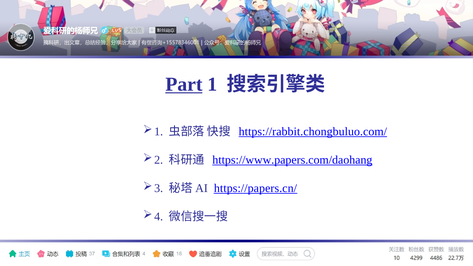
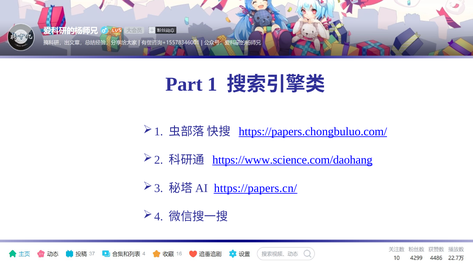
Part underline: present -> none
https://rabbit.chongbuluo.com/: https://rabbit.chongbuluo.com/ -> https://papers.chongbuluo.com/
https://www.papers.com/daohang: https://www.papers.com/daohang -> https://www.science.com/daohang
